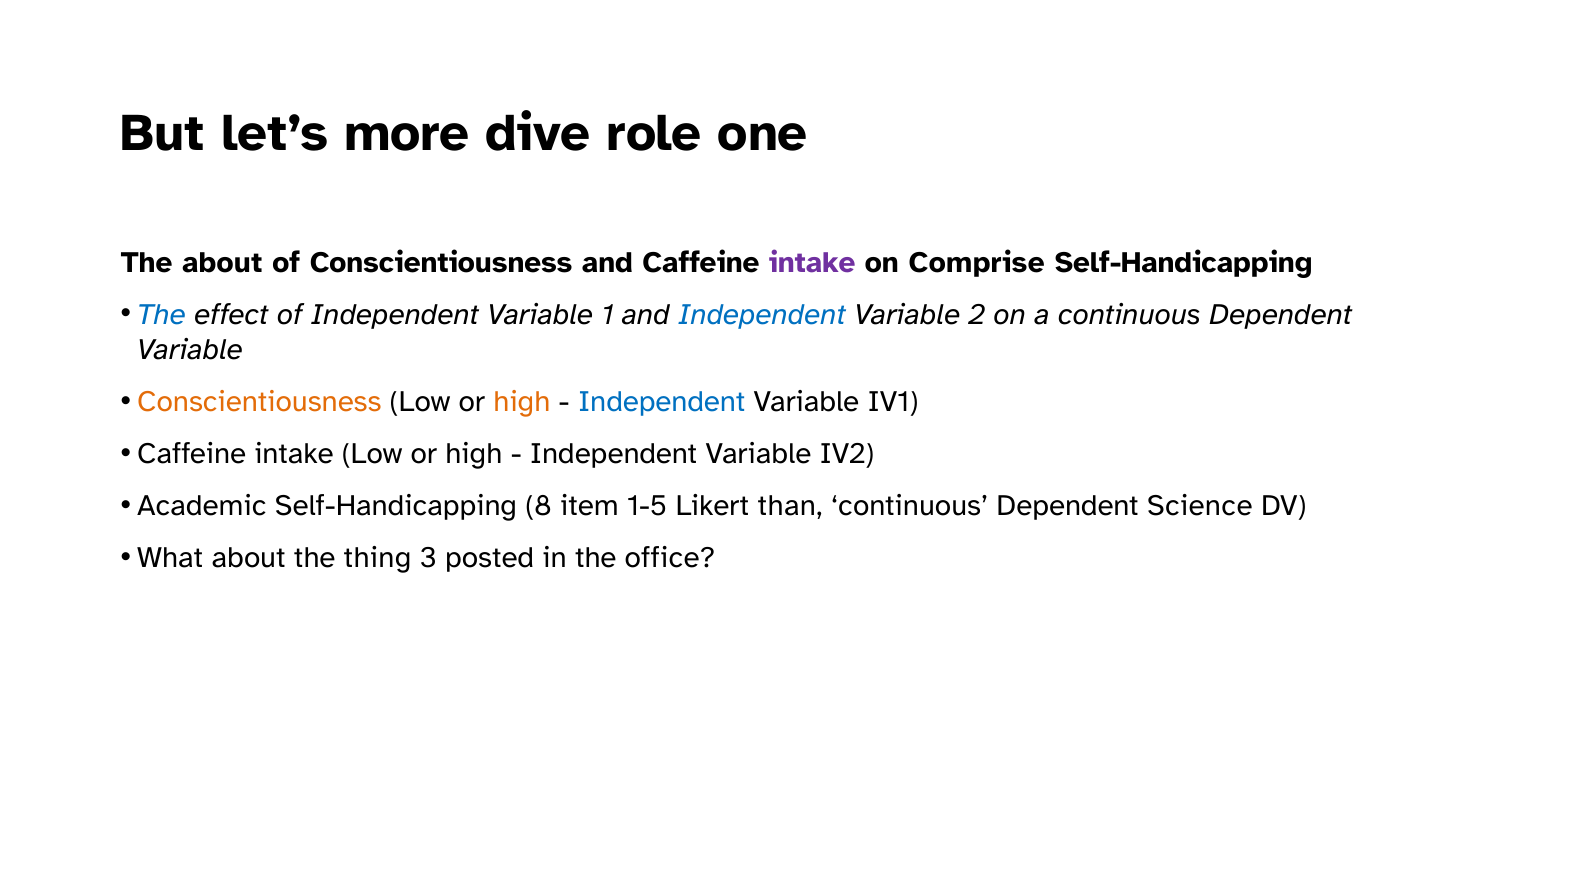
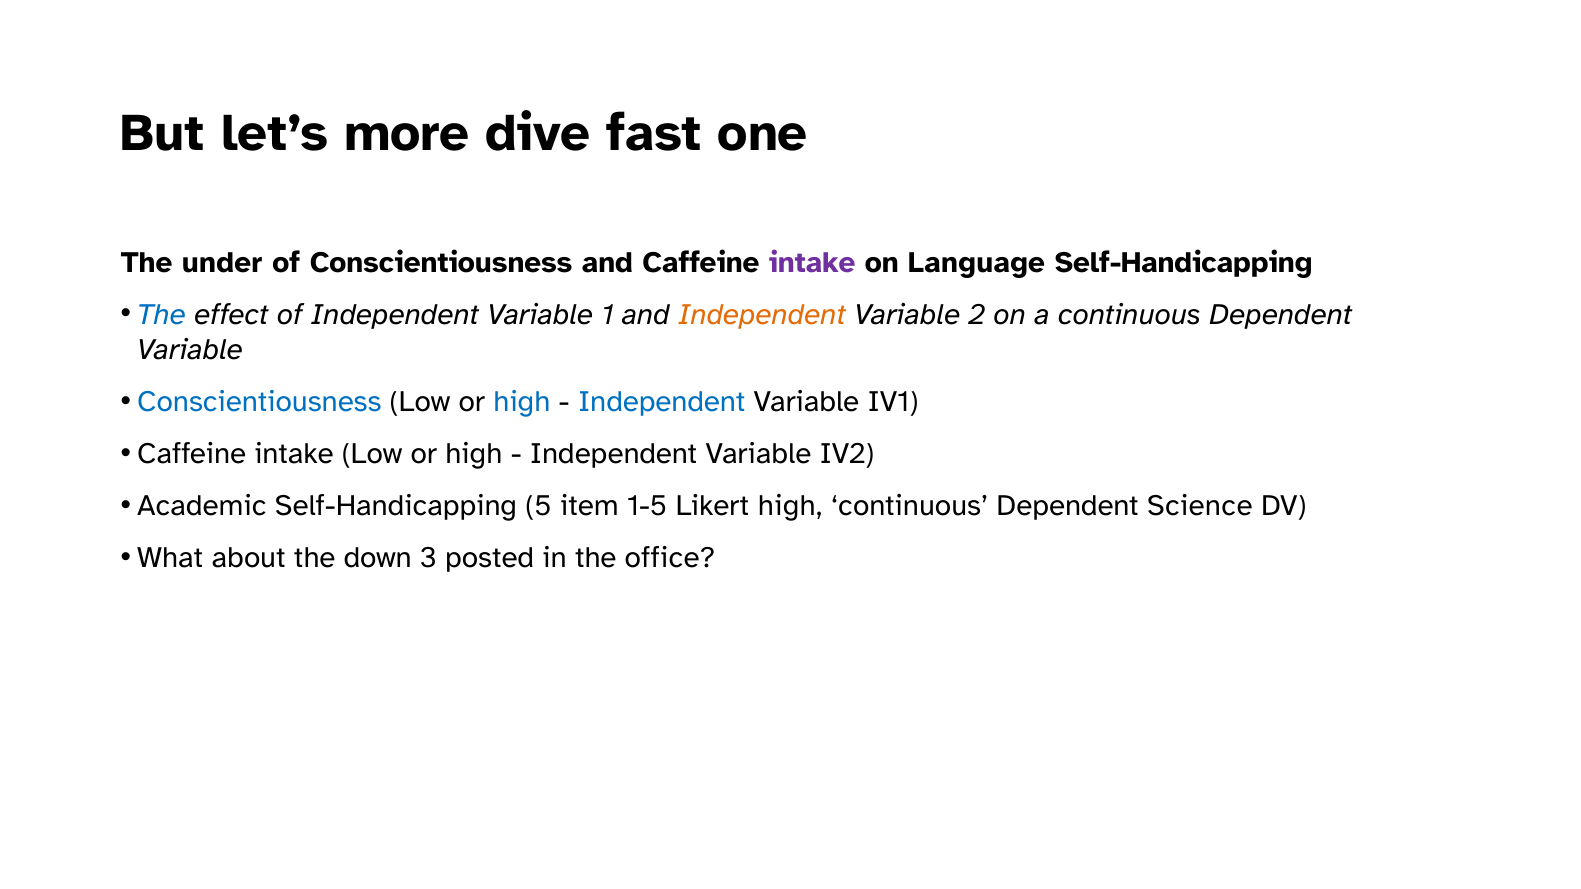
role: role -> fast
The about: about -> under
Comprise: Comprise -> Language
Independent at (762, 315) colour: blue -> orange
Conscientiousness at (259, 402) colour: orange -> blue
high at (522, 402) colour: orange -> blue
8: 8 -> 5
Likert than: than -> high
thing: thing -> down
